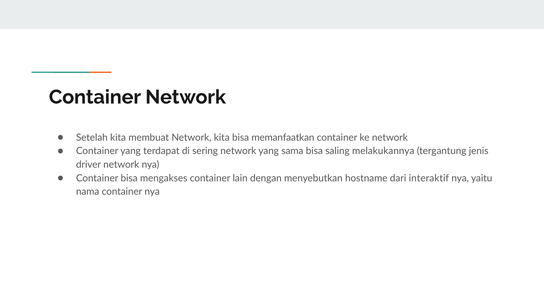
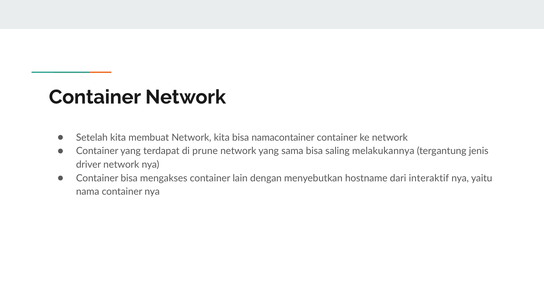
memanfaatkan: memanfaatkan -> namacontainer
sering: sering -> prune
